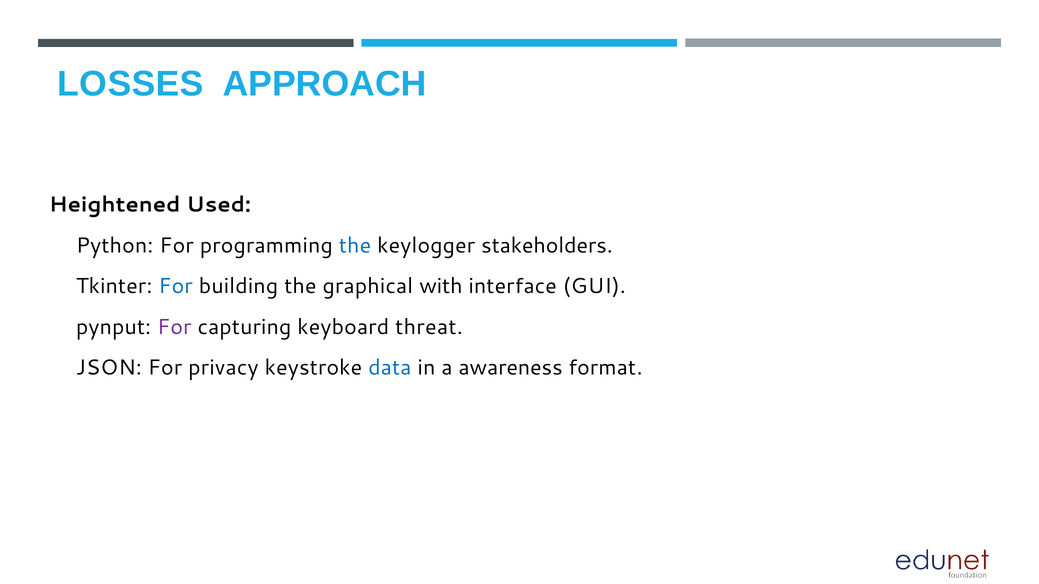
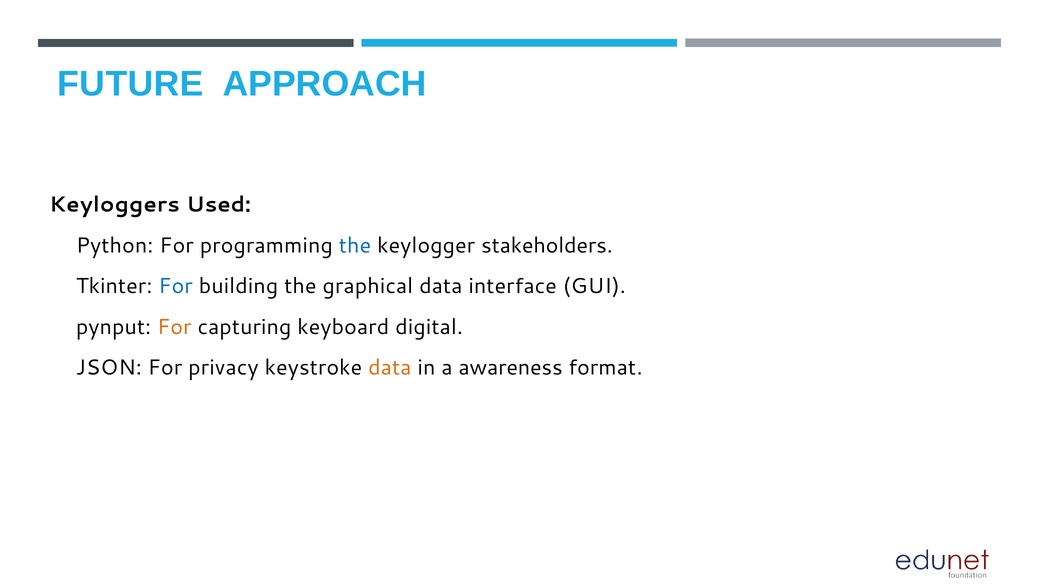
LOSSES: LOSSES -> FUTURE
Heightened: Heightened -> Keyloggers
graphical with: with -> data
For at (174, 327) colour: purple -> orange
threat: threat -> digital
data at (390, 368) colour: blue -> orange
